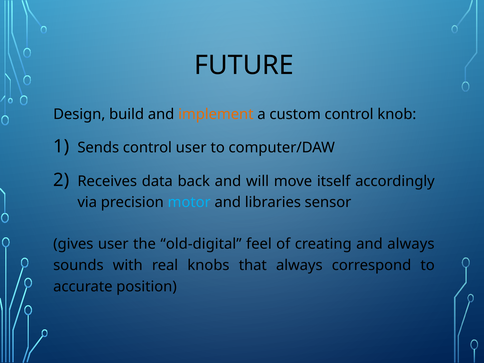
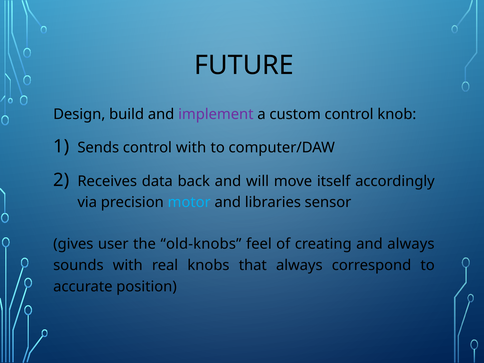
implement colour: orange -> purple
control user: user -> with
old-digital: old-digital -> old-knobs
